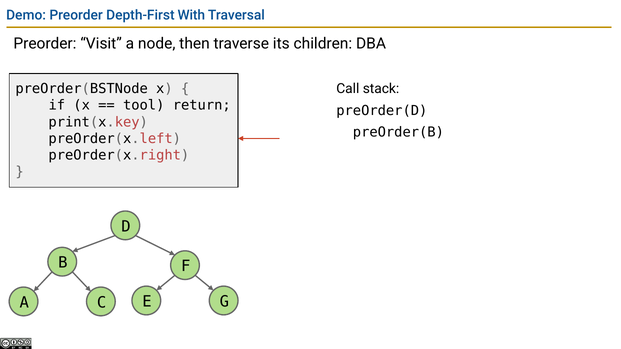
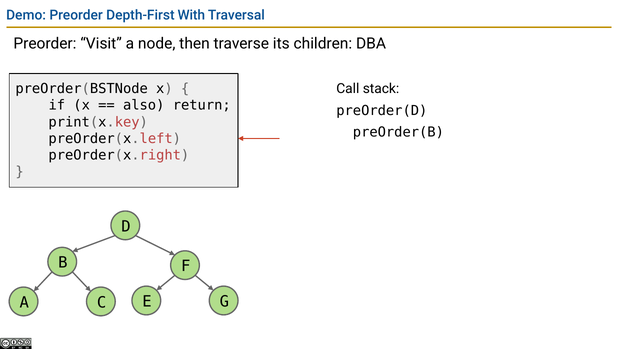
tool: tool -> also
